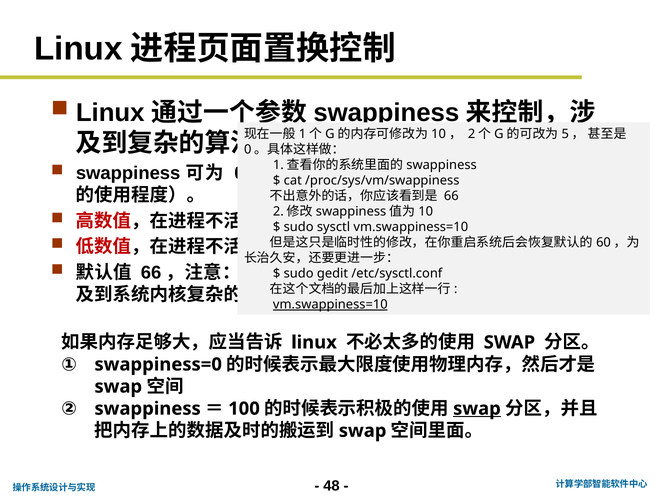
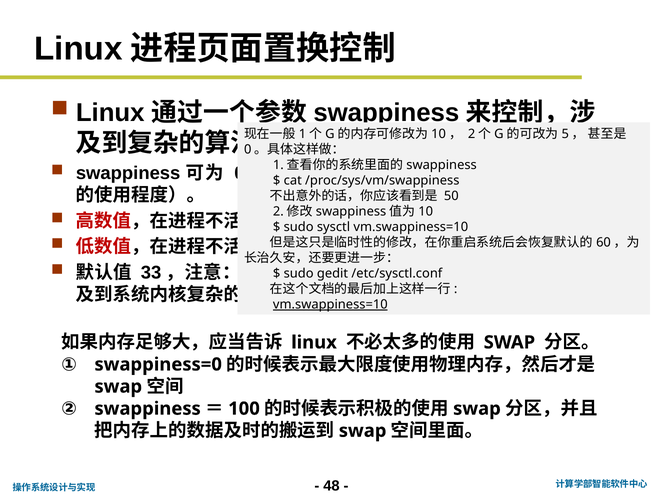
66 at (451, 196): 66 -> 50
66 at (151, 273): 66 -> 33
swap at (477, 409) underline: present -> none
